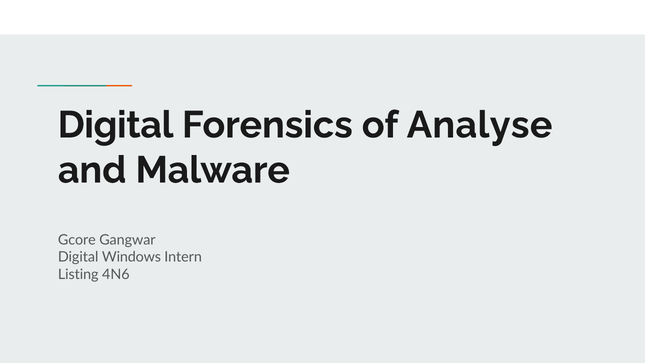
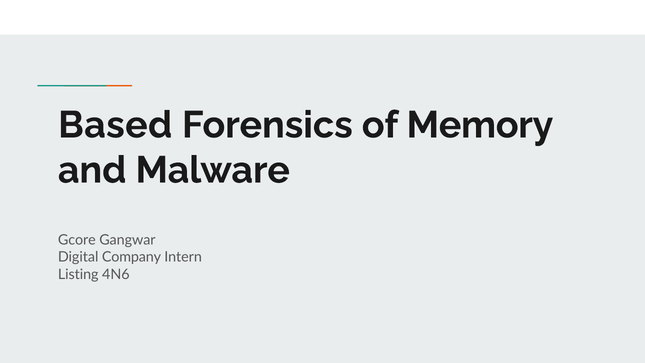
Digital at (116, 125): Digital -> Based
Analyse: Analyse -> Memory
Windows: Windows -> Company
